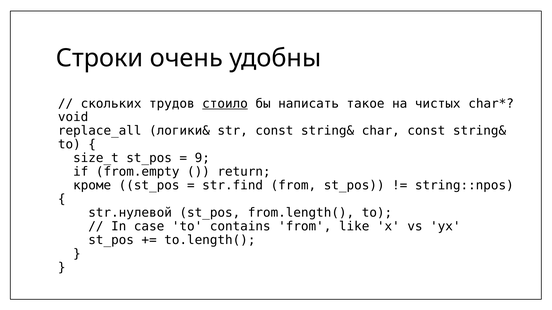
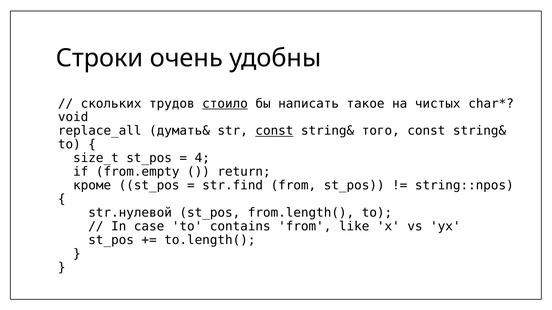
логики&: логики& -> думать&
const at (274, 131) underline: none -> present
char: char -> того
9: 9 -> 4
